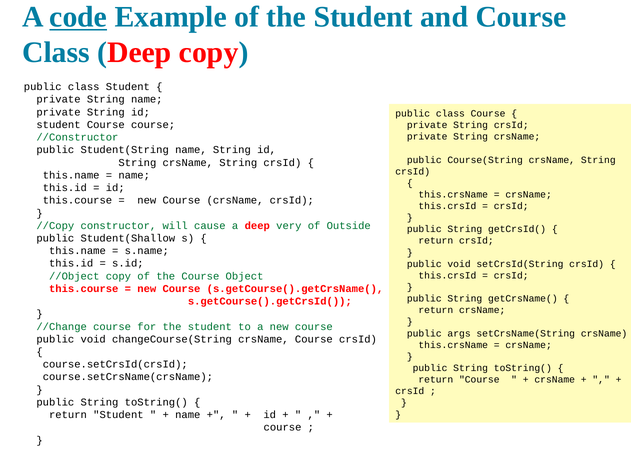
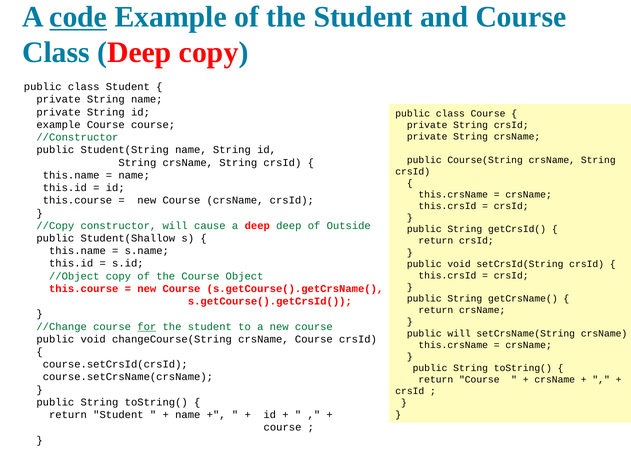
student at (59, 125): student -> example
deep very: very -> deep
for underline: none -> present
public args: args -> will
